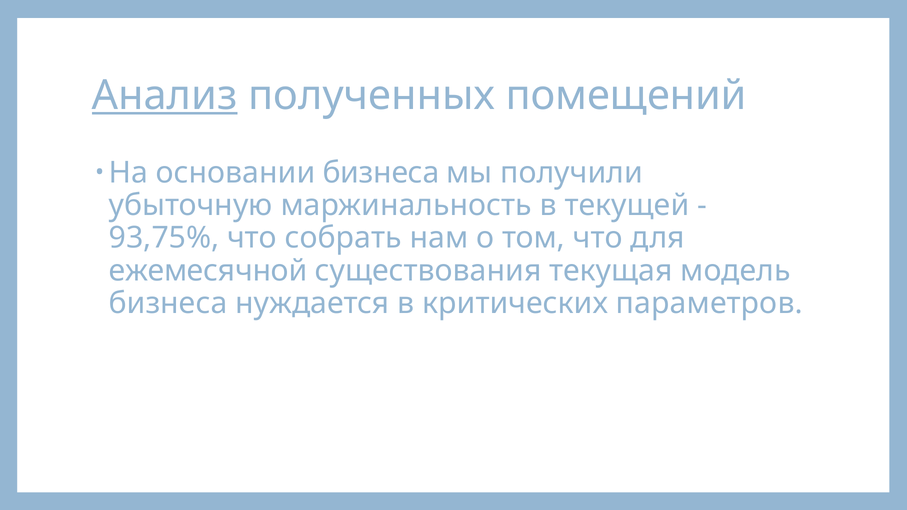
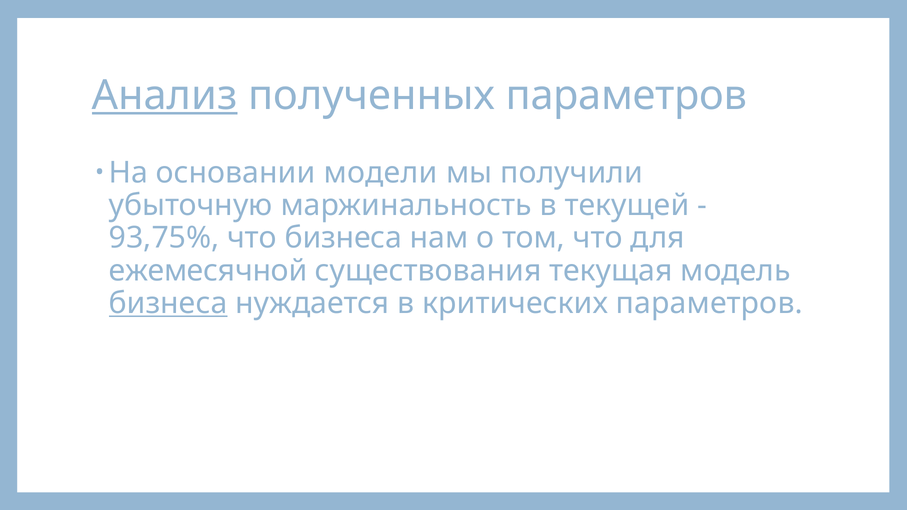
полученных помещений: помещений -> параметров
основании бизнеса: бизнеса -> модели
что собрать: собрать -> бизнеса
бизнеса at (168, 303) underline: none -> present
